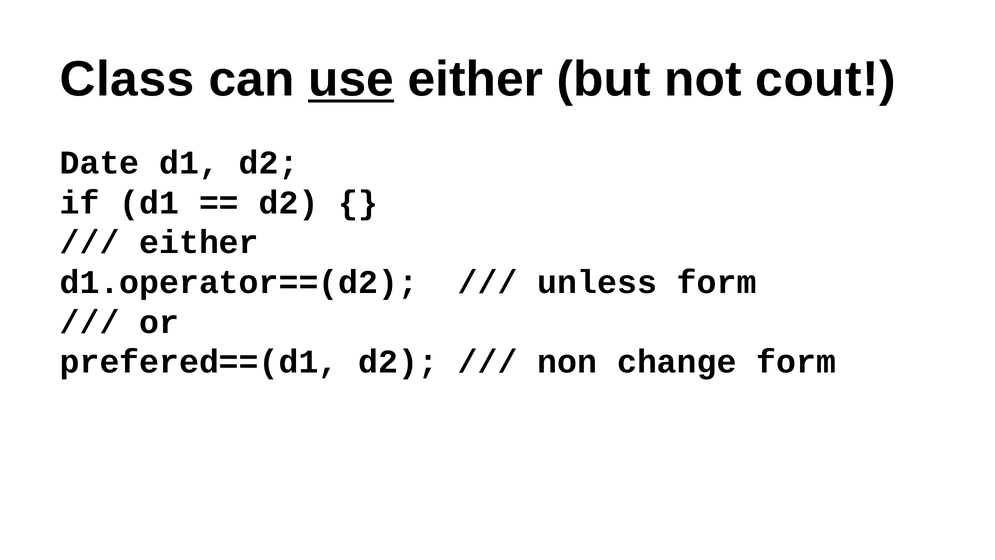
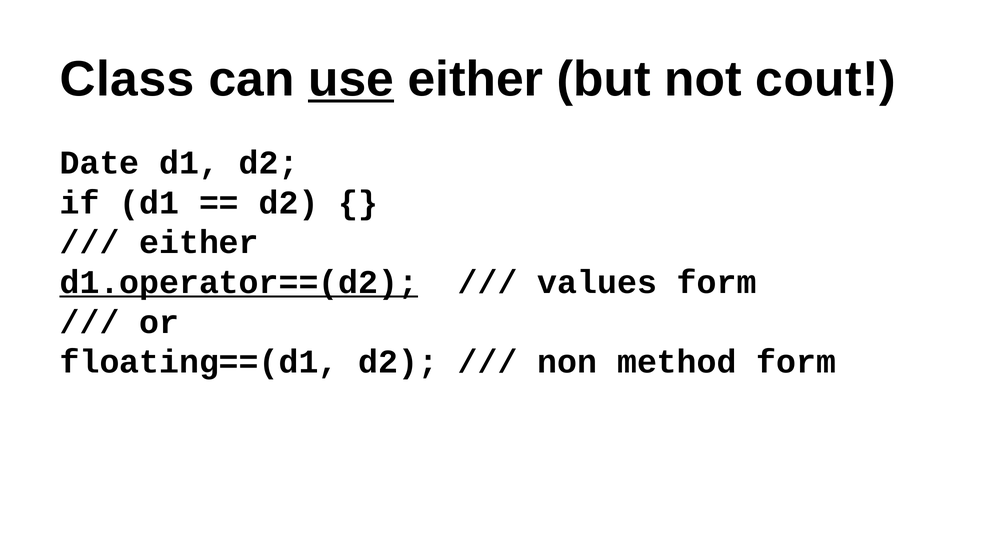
d1.operator==(d2 underline: none -> present
unless: unless -> values
prefered==(d1: prefered==(d1 -> floating==(d1
change: change -> method
